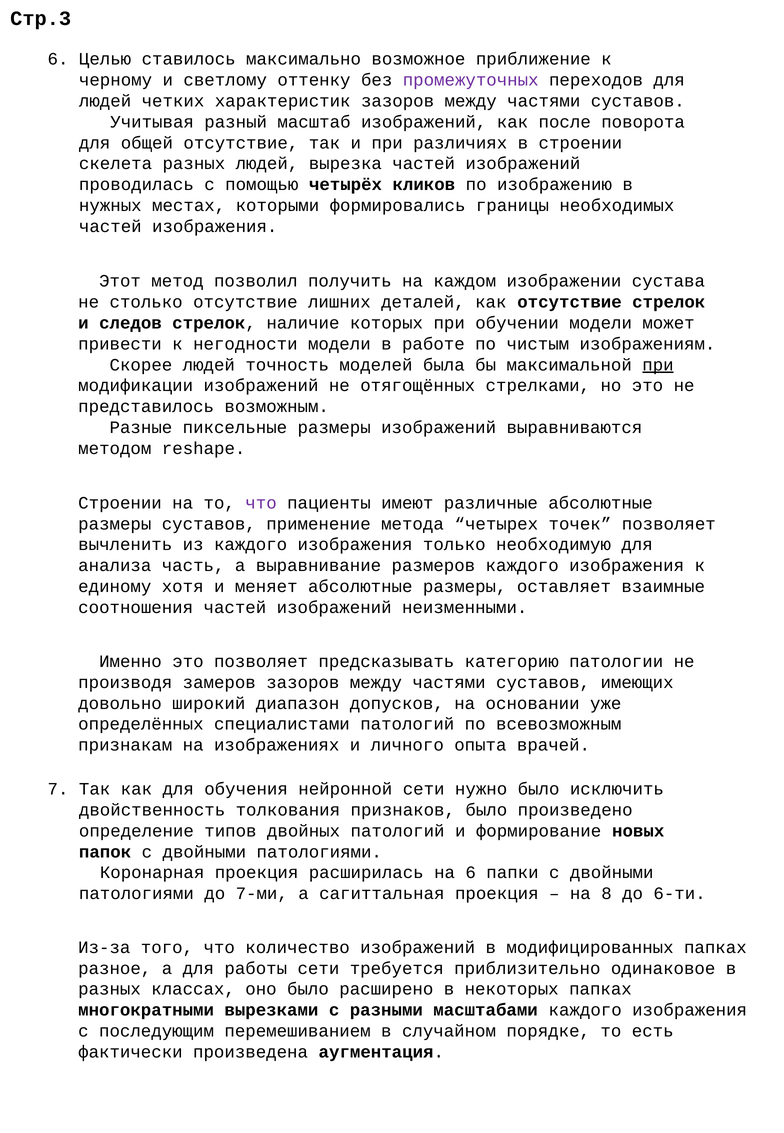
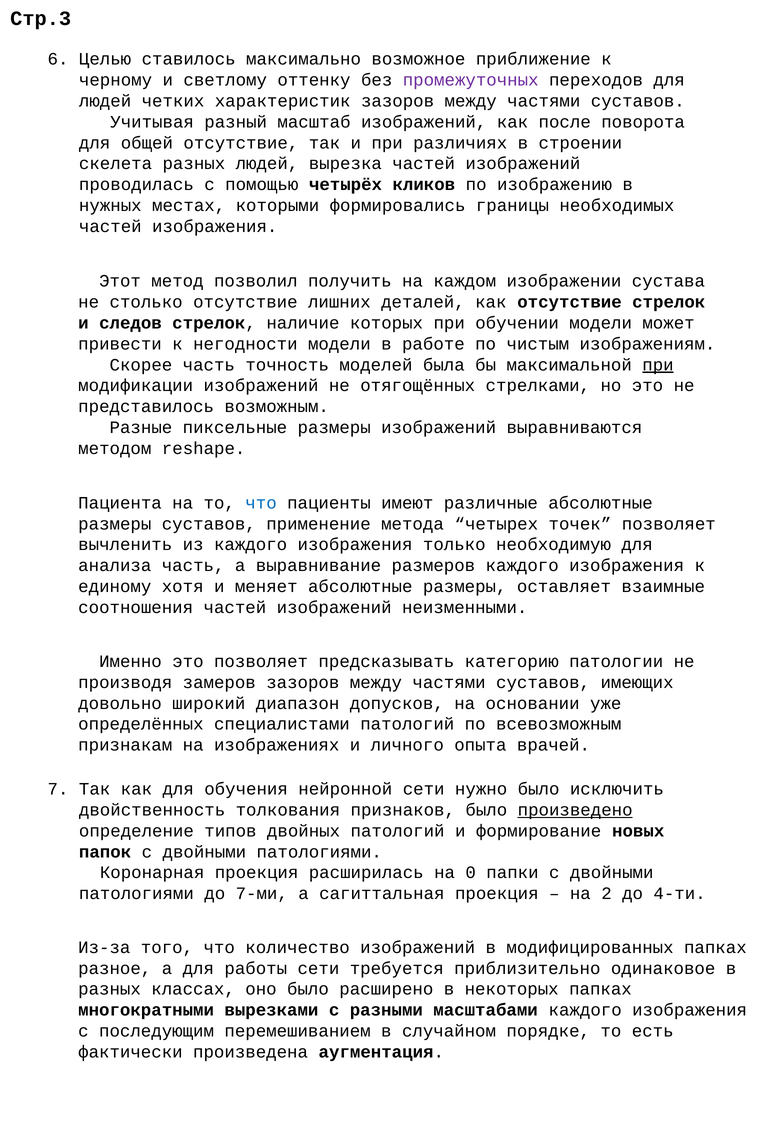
Скорее людей: людей -> часть
Строении at (120, 503): Строении -> Пациента
что at (261, 503) colour: purple -> blue
произведено underline: none -> present
на 6: 6 -> 0
8: 8 -> 2
6-ти: 6-ти -> 4-ти
